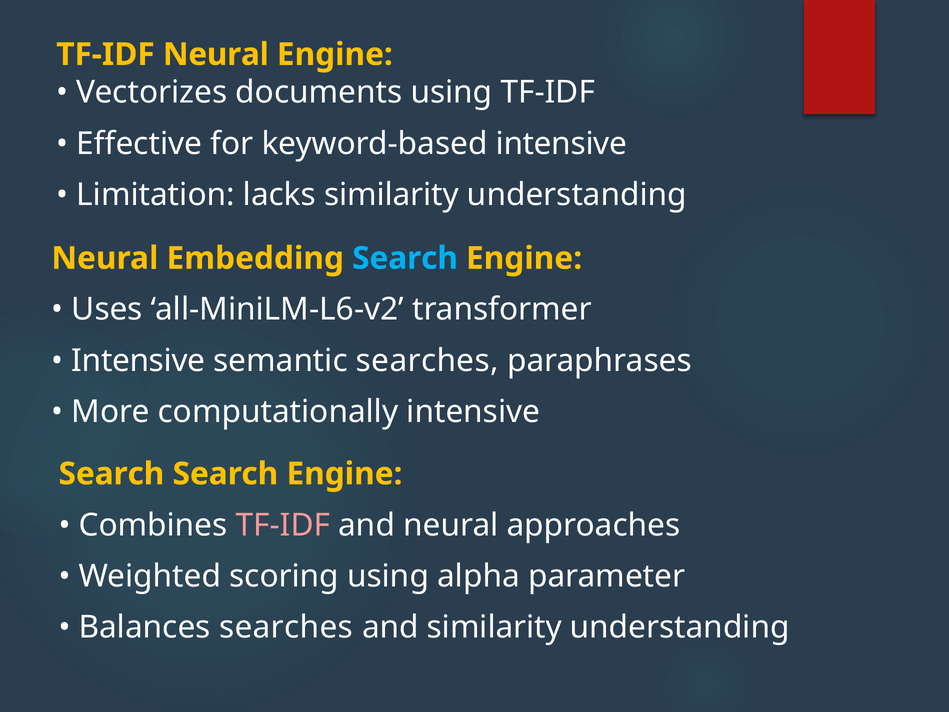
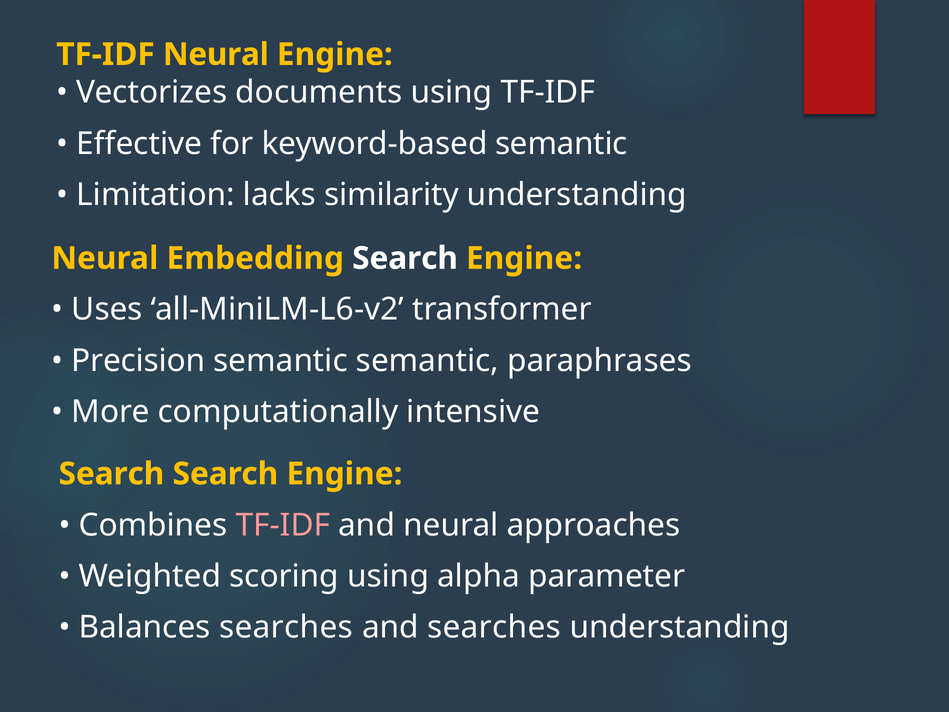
keyword-based intensive: intensive -> semantic
Search at (405, 258) colour: light blue -> white
Intensive at (138, 361): Intensive -> Precision
semantic searches: searches -> semantic
and similarity: similarity -> searches
